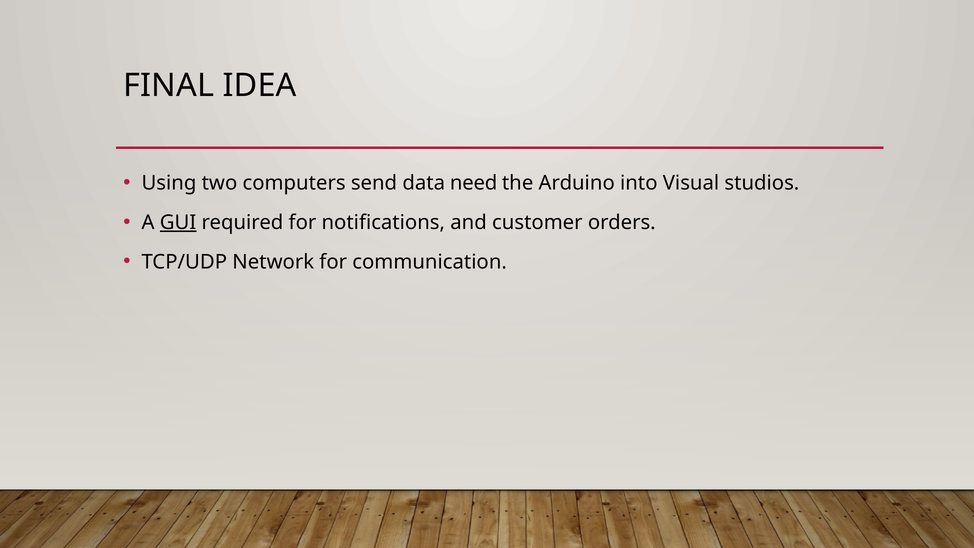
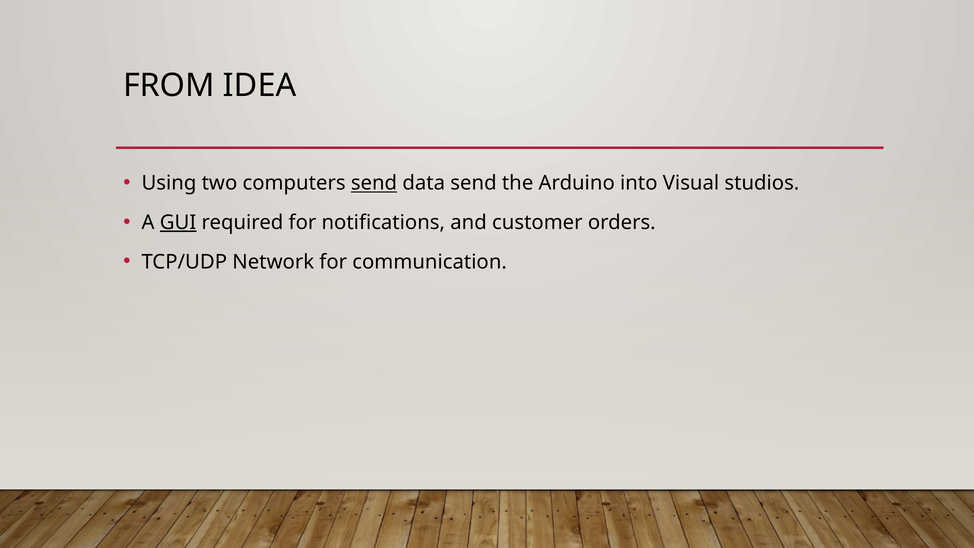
FINAL: FINAL -> FROM
send at (374, 183) underline: none -> present
data need: need -> send
